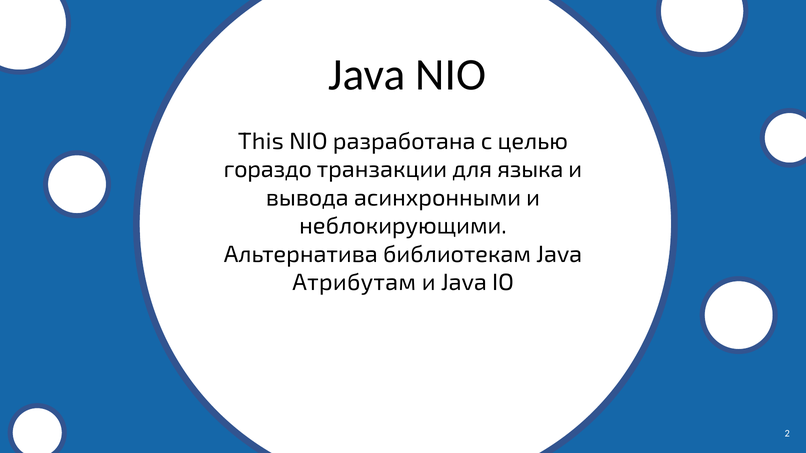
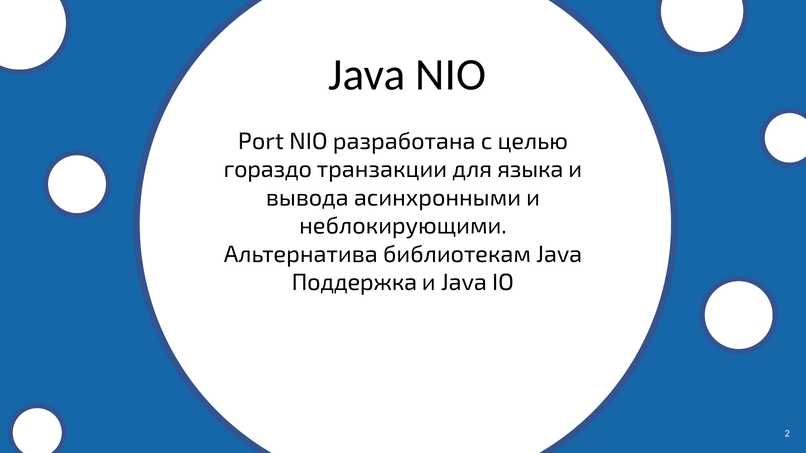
This: This -> Port
Атрибутам: Атрибутам -> Поддержка
